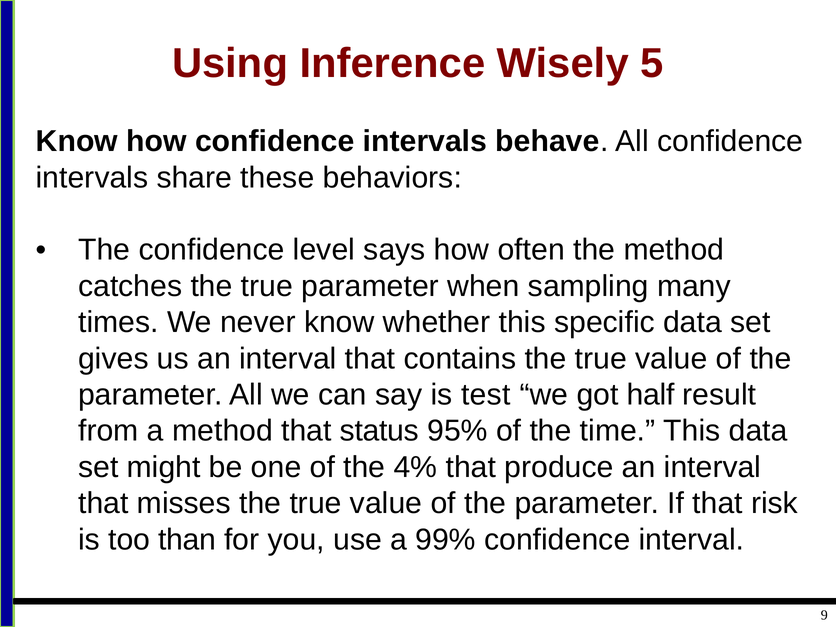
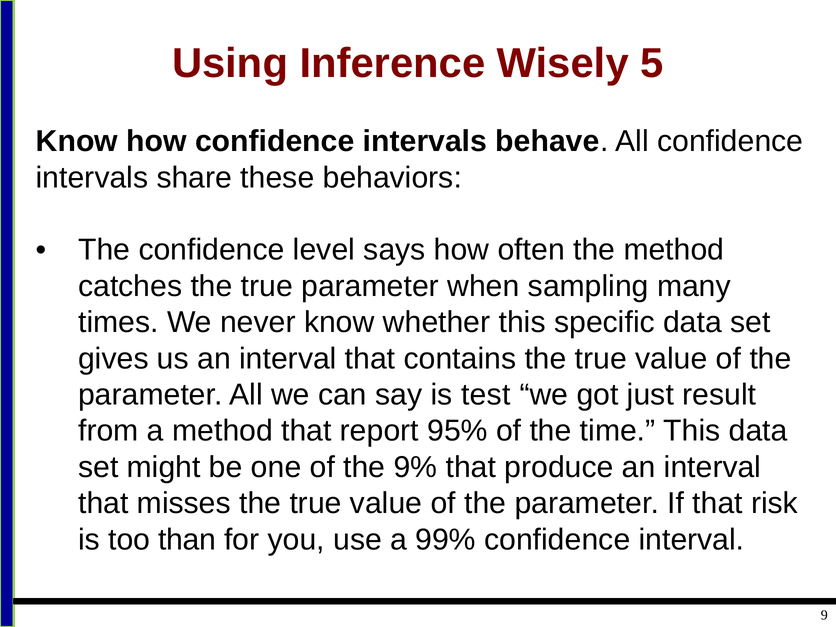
half: half -> just
status: status -> report
4%: 4% -> 9%
